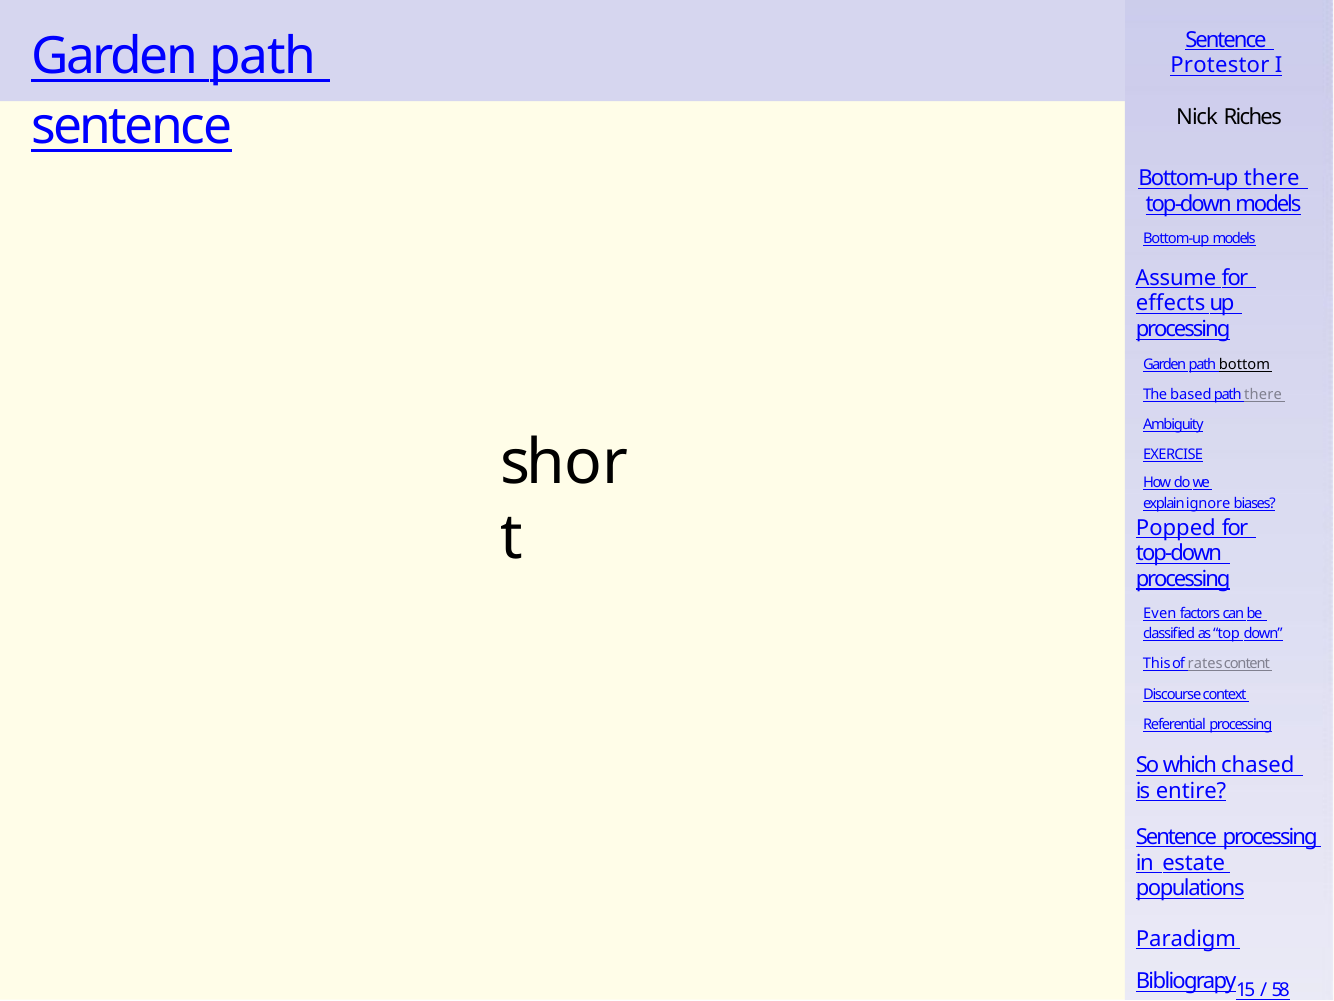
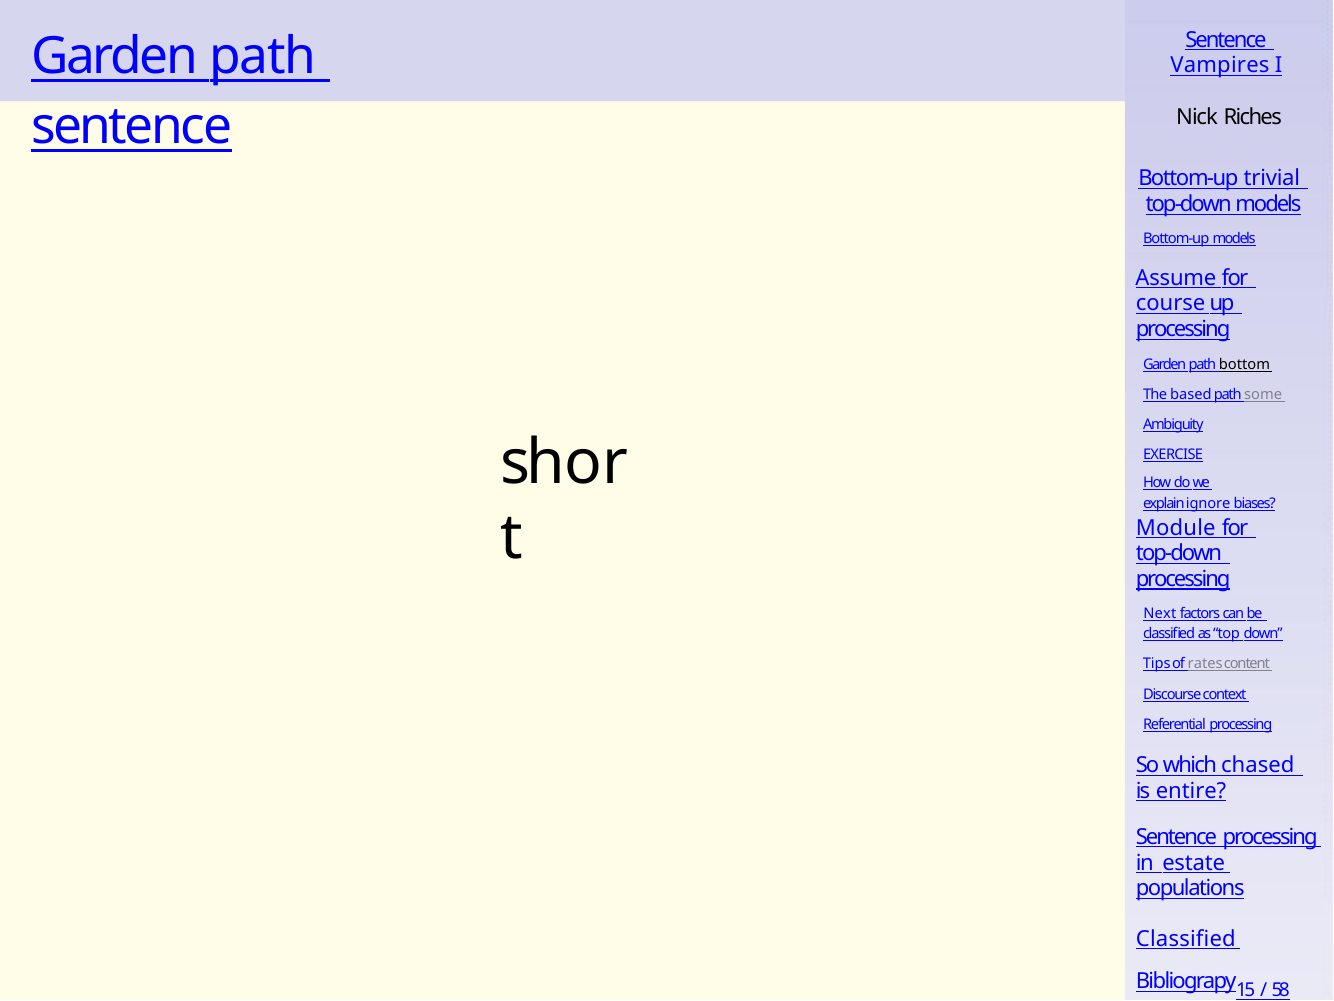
Protestor: Protestor -> Vampires
Bottom-up there: there -> trivial
effects: effects -> course
path there: there -> some
Popped: Popped -> Module
Even: Even -> Next
This: This -> Tips
Paradigm at (1186, 939): Paradigm -> Classified
